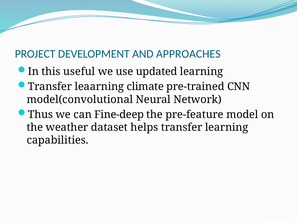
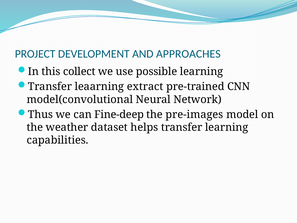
useful: useful -> collect
updated: updated -> possible
climate: climate -> extract
pre-feature: pre-feature -> pre-images
